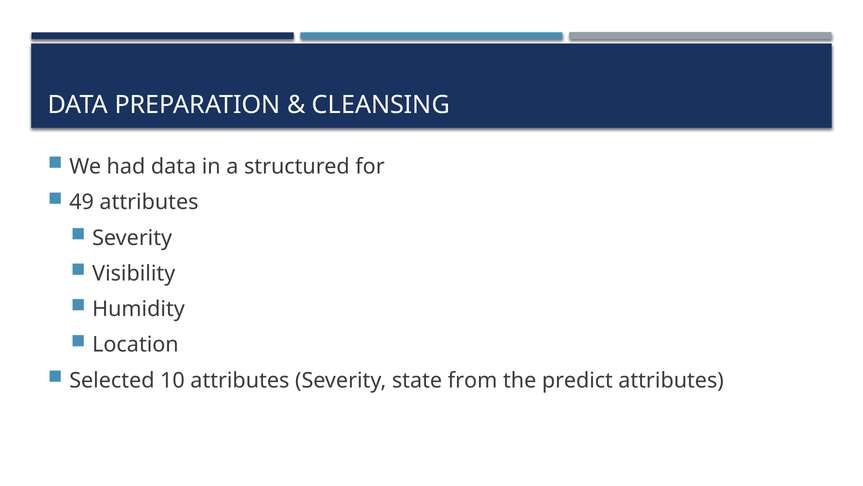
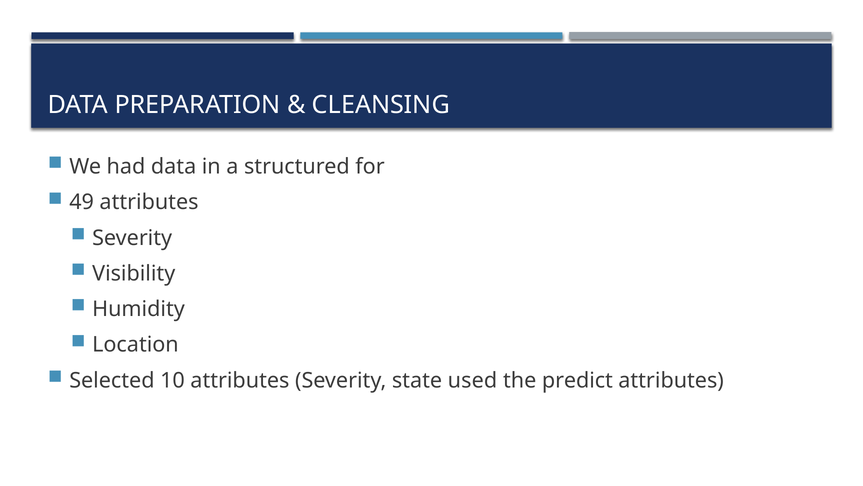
from: from -> used
